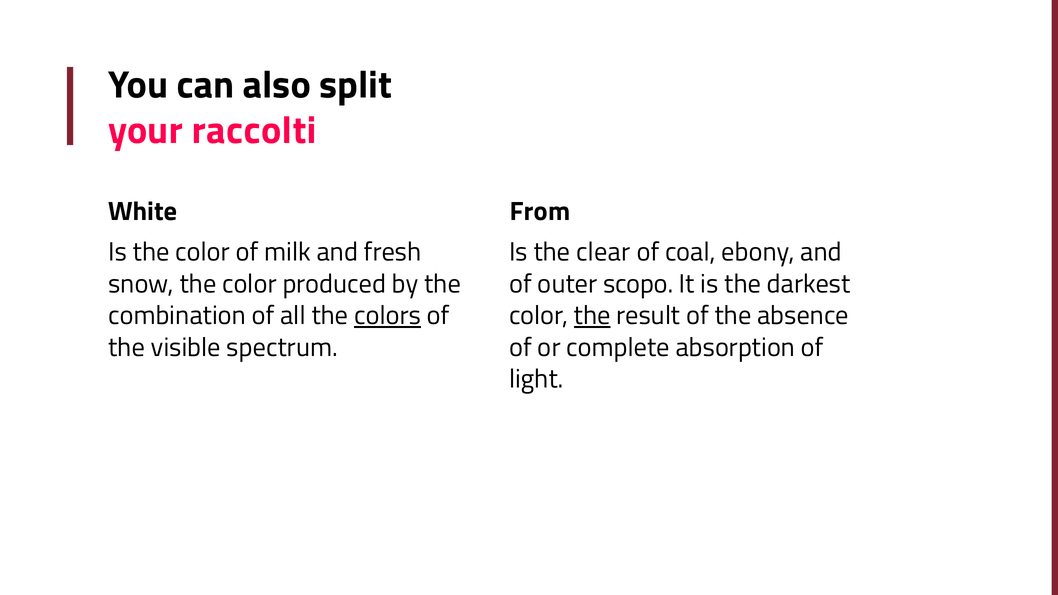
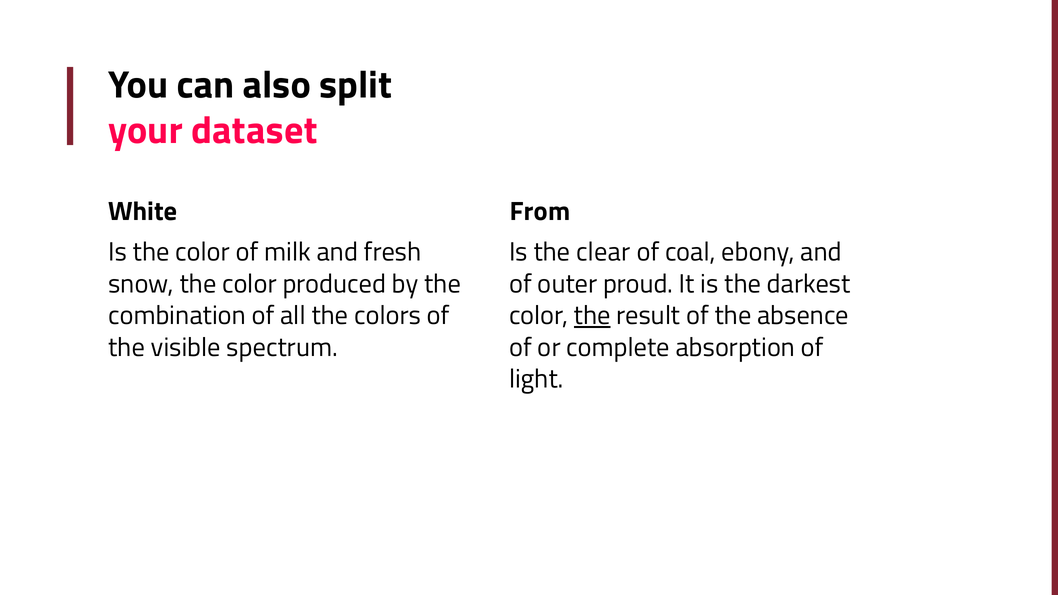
raccolti: raccolti -> dataset
scopo: scopo -> proud
colors underline: present -> none
